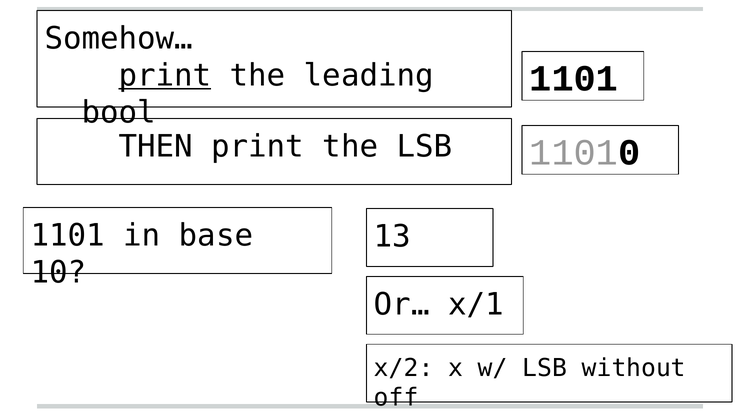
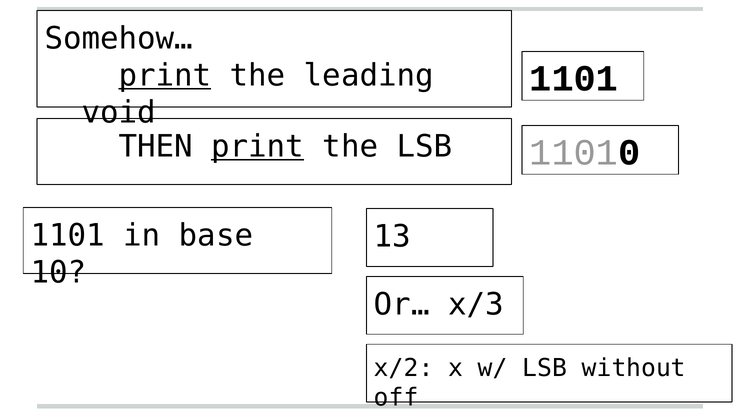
bool: bool -> void
print at (258, 147) underline: none -> present
x/1: x/1 -> x/3
